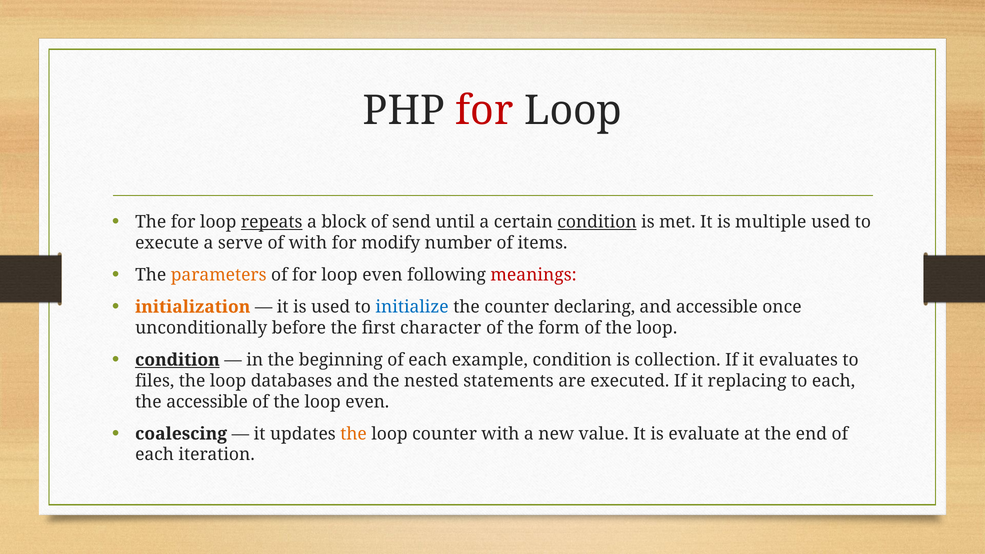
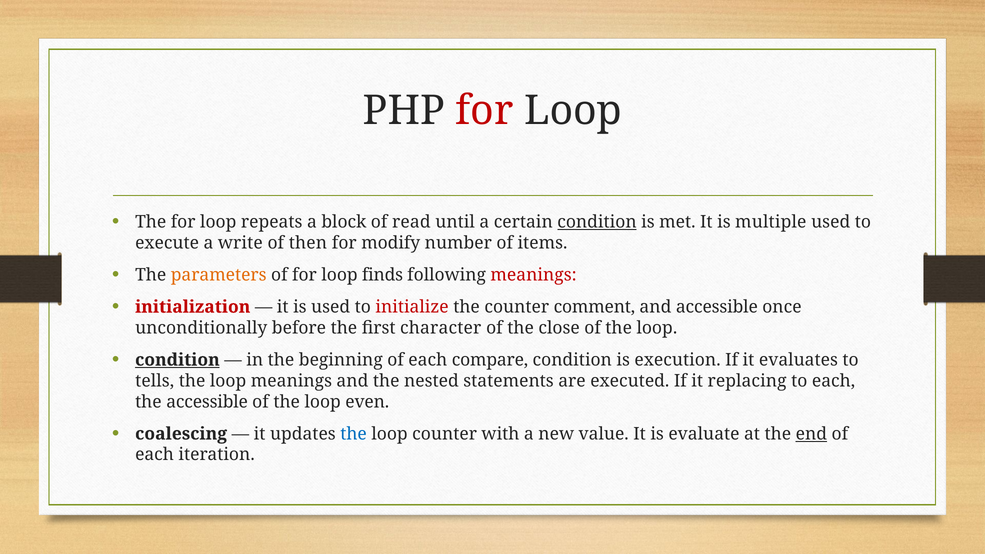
repeats underline: present -> none
send: send -> read
serve: serve -> write
of with: with -> then
for loop even: even -> finds
initialization colour: orange -> red
initialize colour: blue -> red
declaring: declaring -> comment
form: form -> close
example: example -> compare
collection: collection -> execution
files: files -> tells
loop databases: databases -> meanings
the at (354, 434) colour: orange -> blue
end underline: none -> present
